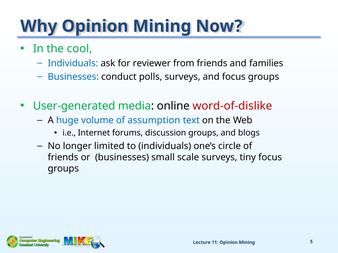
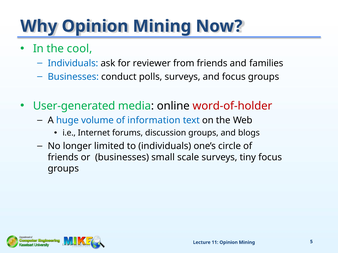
word-of-dislike: word-of-dislike -> word-of-holder
assumption: assumption -> information
